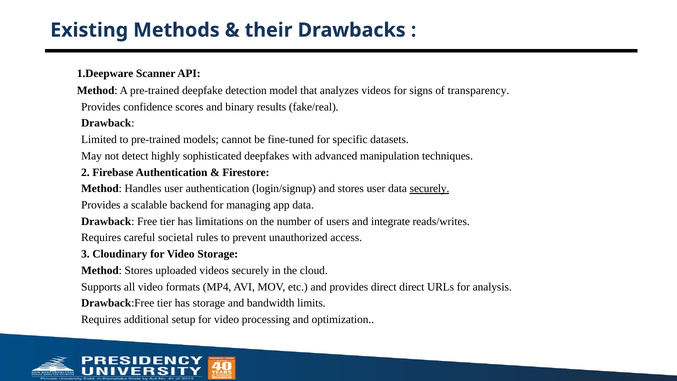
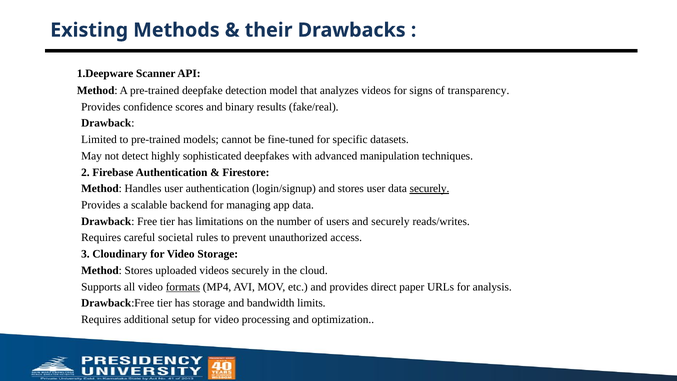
and integrate: integrate -> securely
formats underline: none -> present
direct direct: direct -> paper
